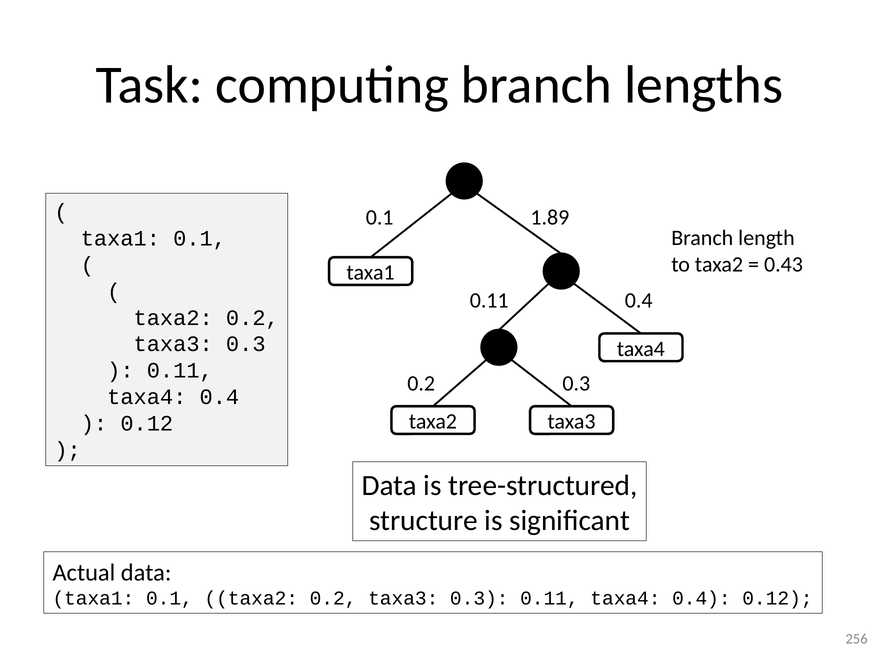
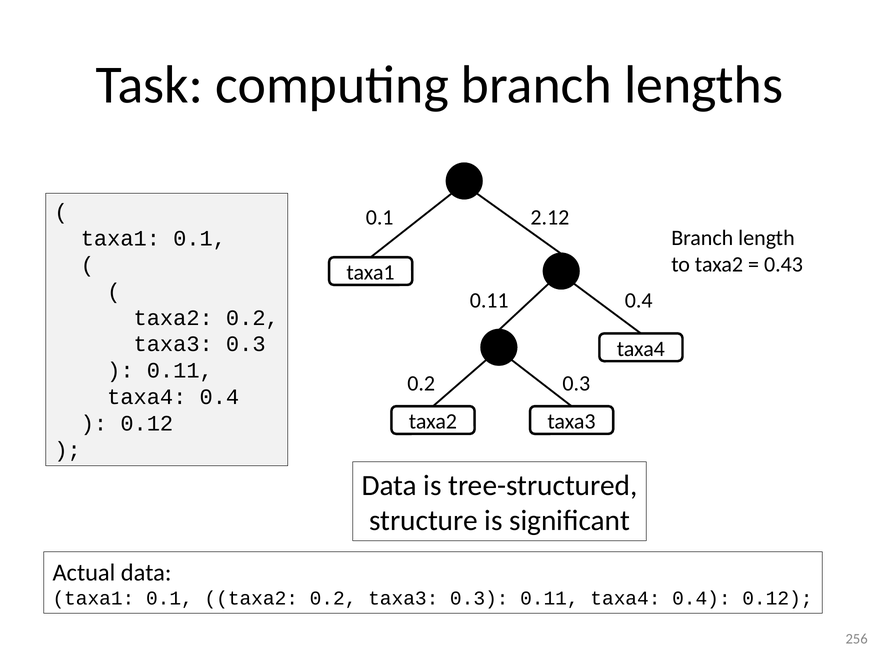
1.89: 1.89 -> 2.12
